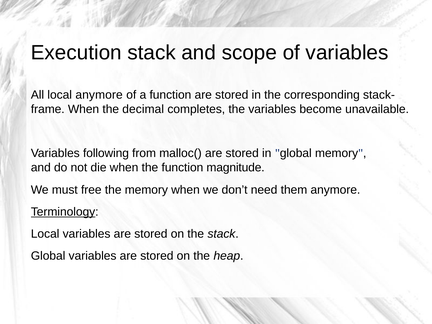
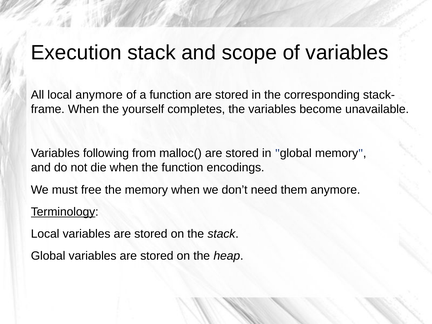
decimal: decimal -> yourself
magnitude: magnitude -> encodings
